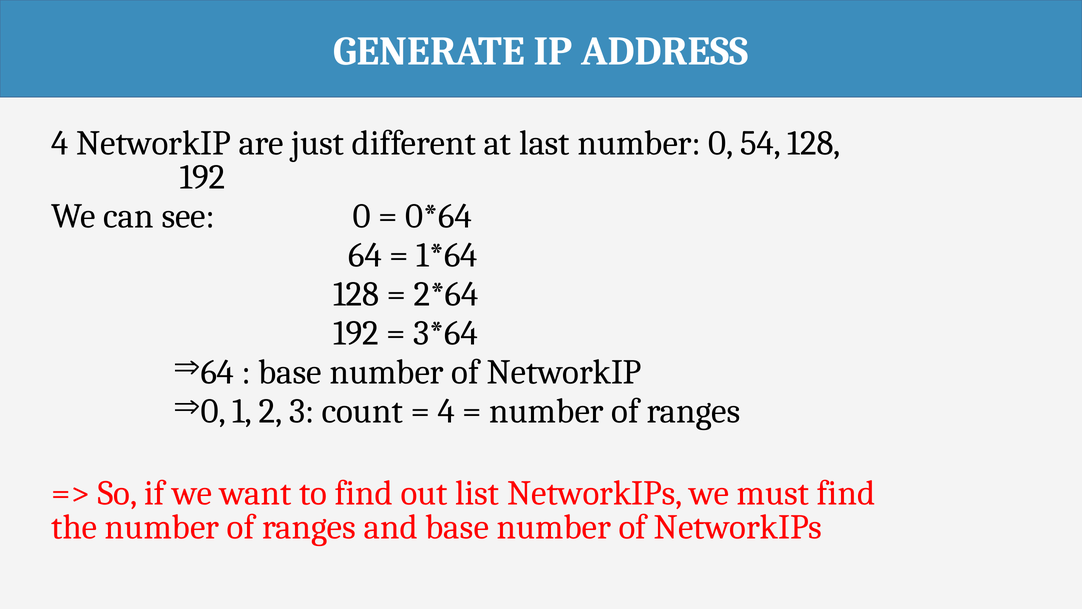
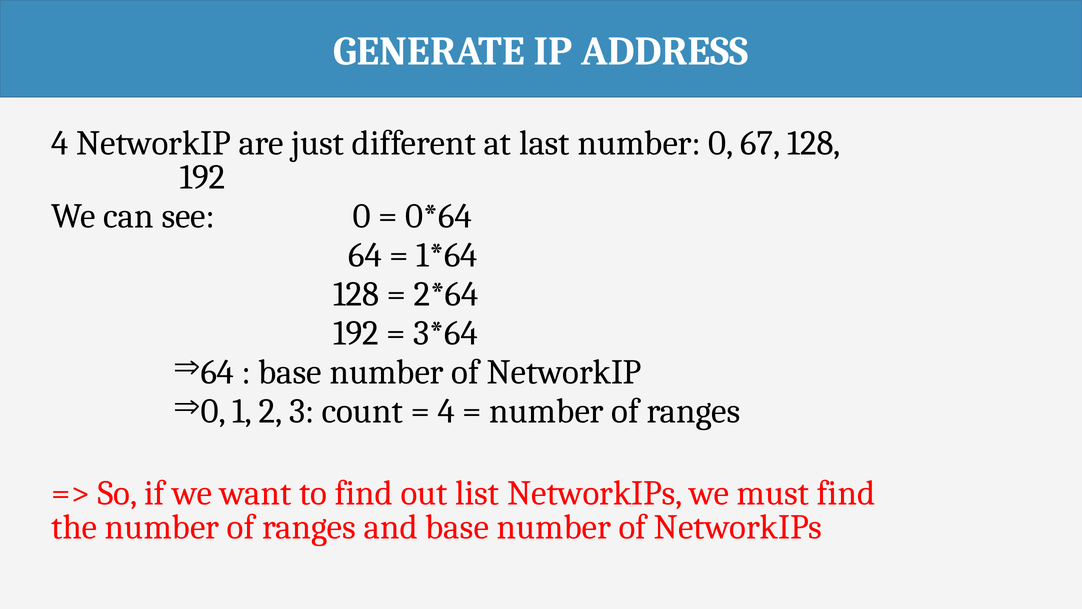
54: 54 -> 67
